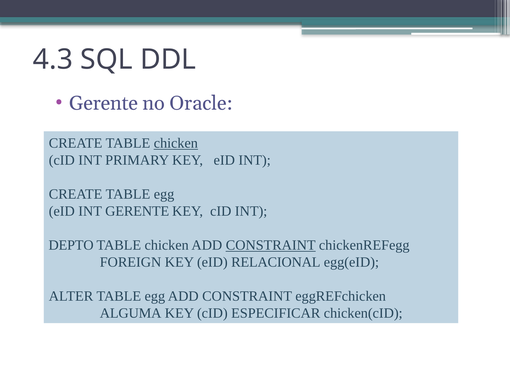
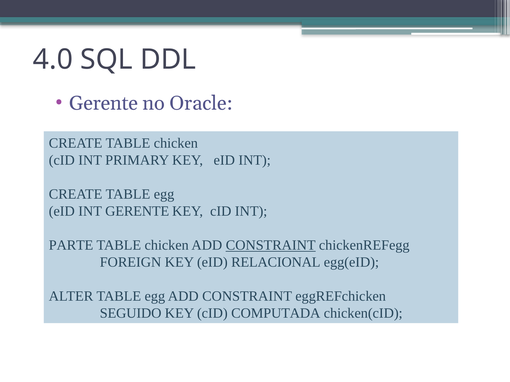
4.3: 4.3 -> 4.0
chicken at (176, 143) underline: present -> none
DEPTO: DEPTO -> PARTE
ALGUMA: ALGUMA -> SEGUIDO
ESPECIFICAR: ESPECIFICAR -> COMPUTADA
